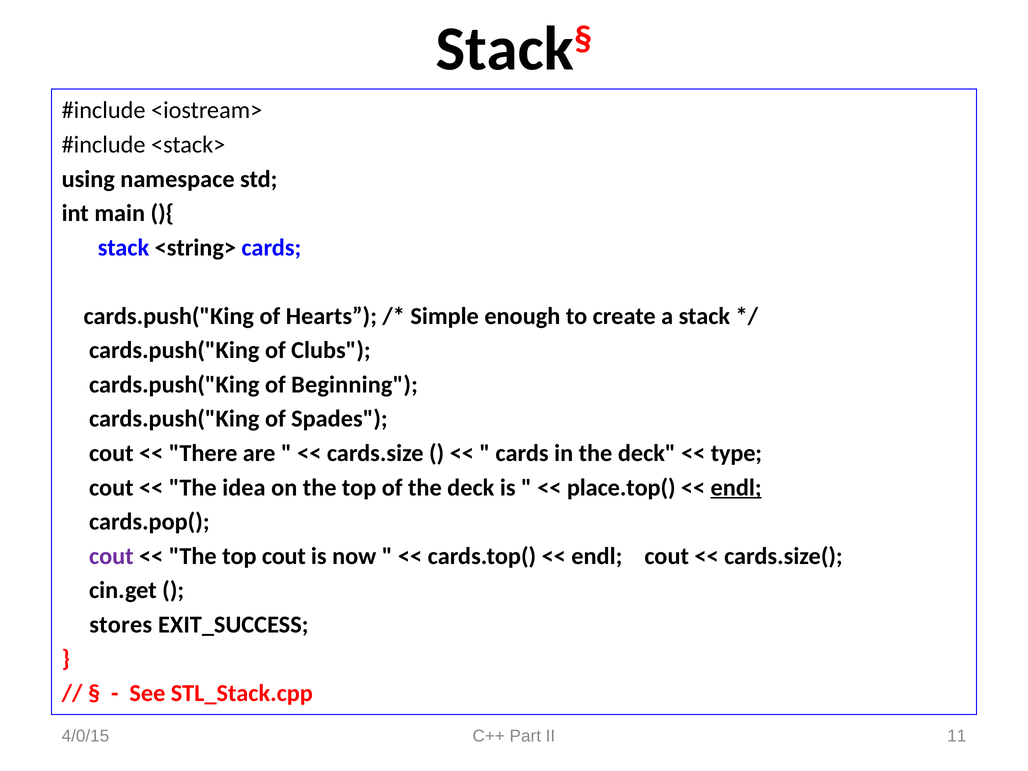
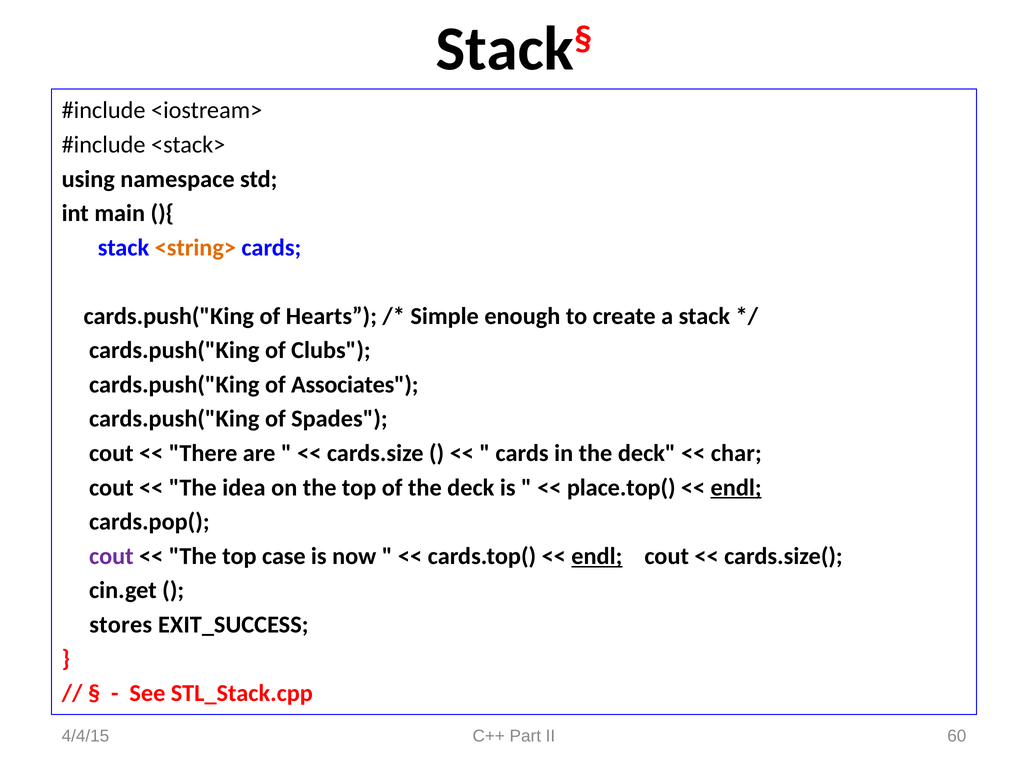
<string> colour: black -> orange
Beginning: Beginning -> Associates
type: type -> char
top cout: cout -> case
endl at (597, 556) underline: none -> present
4/0/15: 4/0/15 -> 4/4/15
11: 11 -> 60
